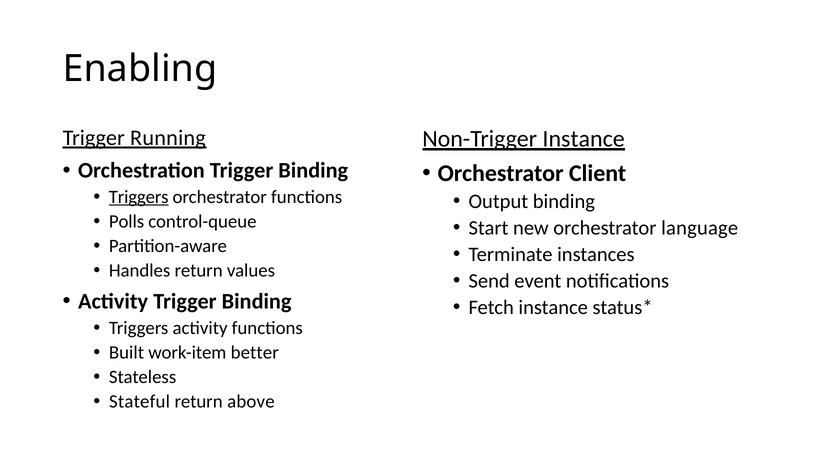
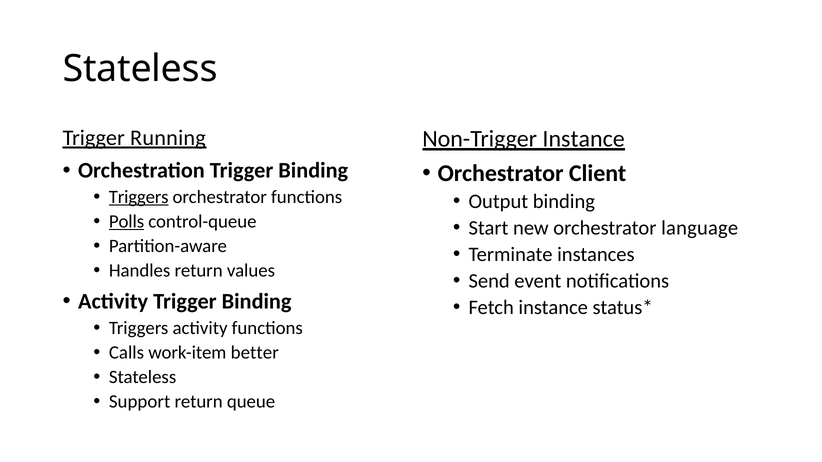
Enabling at (140, 69): Enabling -> Stateless
Polls underline: none -> present
Built: Built -> Calls
Stateful: Stateful -> Support
above: above -> queue
